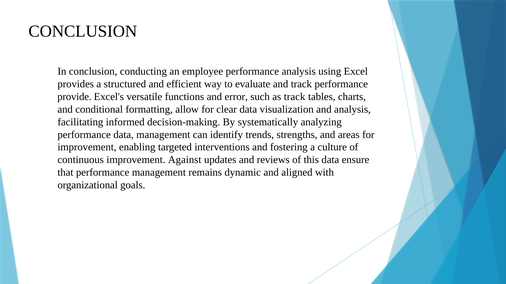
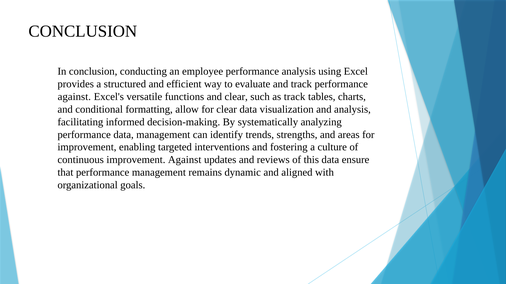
provide at (74, 97): provide -> against
and error: error -> clear
